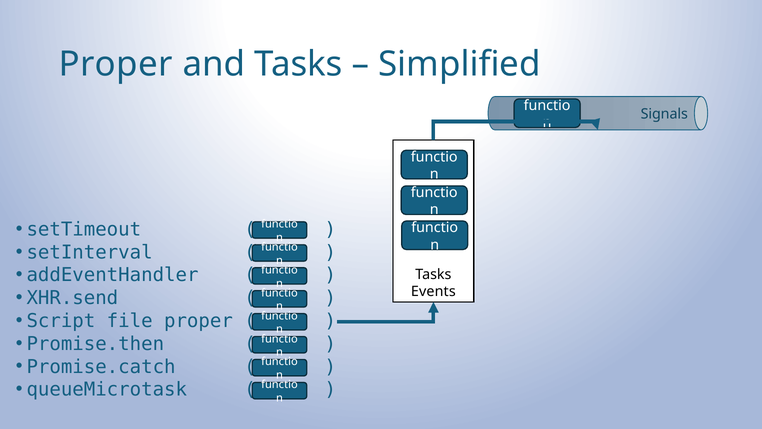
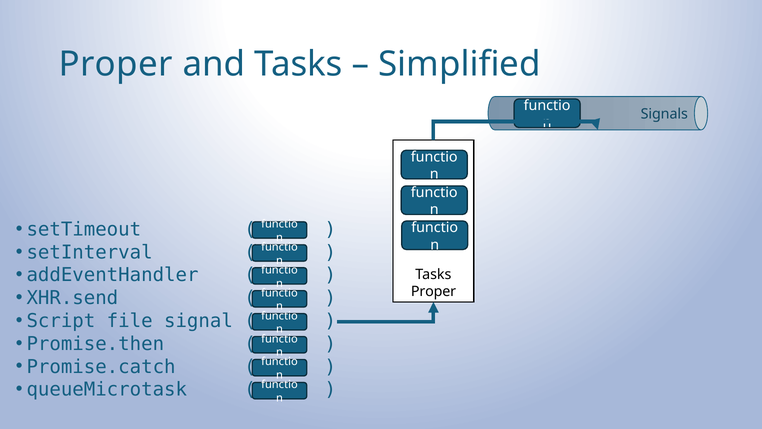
Events at (433, 291): Events -> Proper
file proper: proper -> signal
